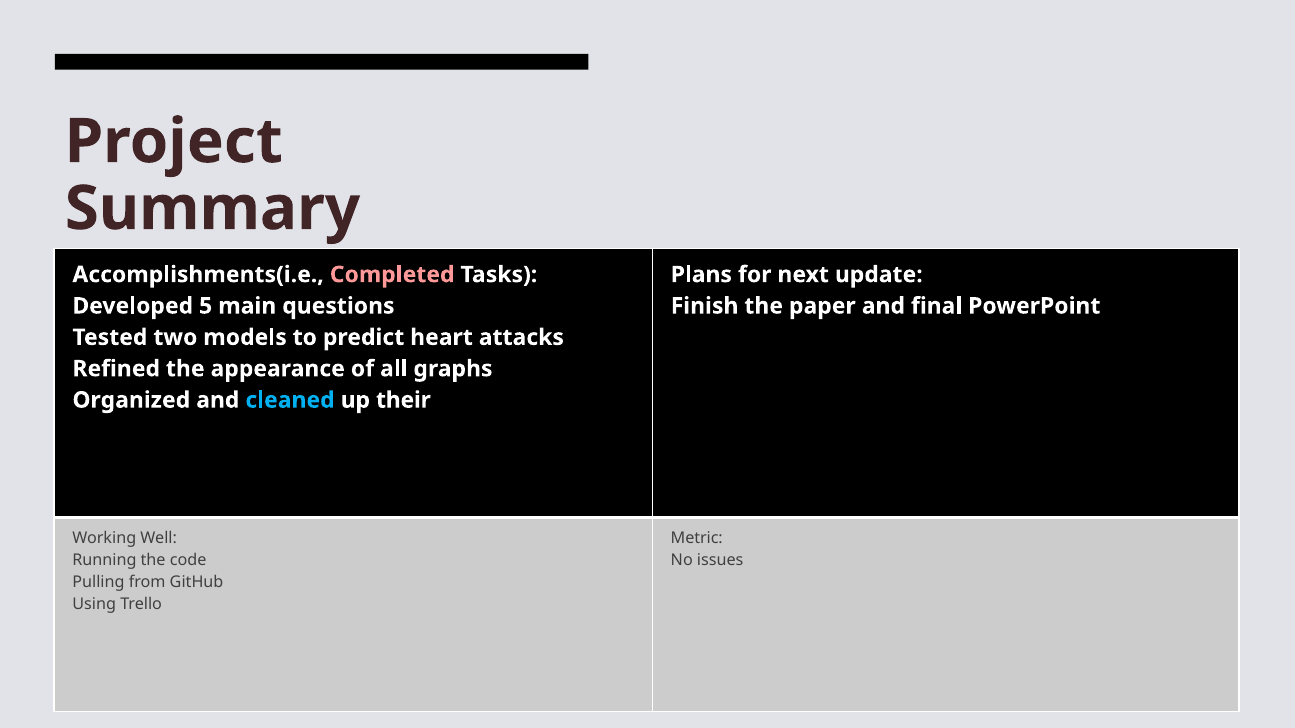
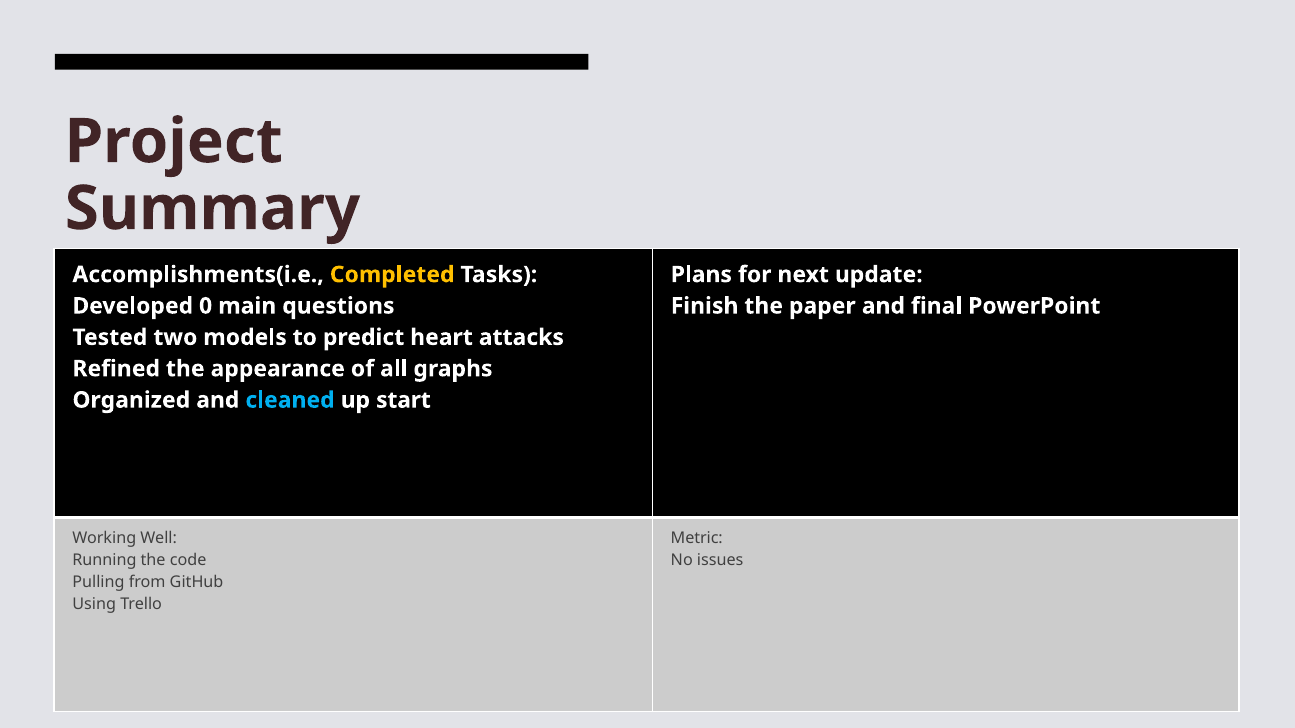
Completed colour: pink -> yellow
5: 5 -> 0
their: their -> start
